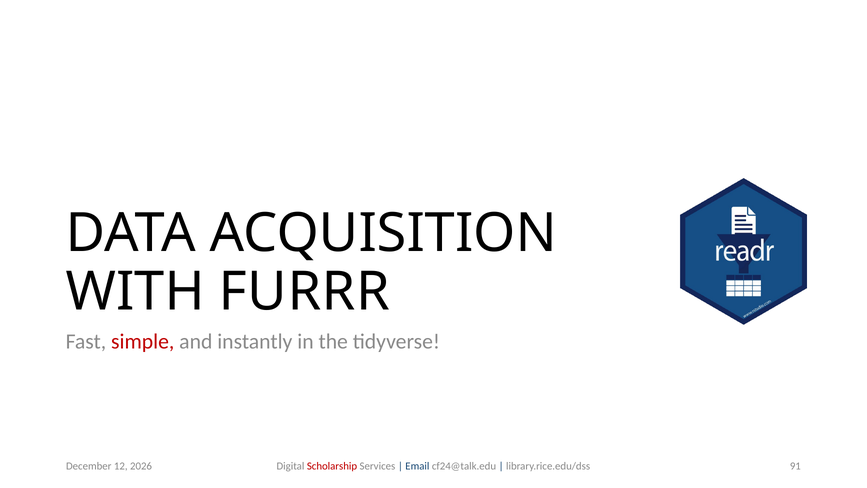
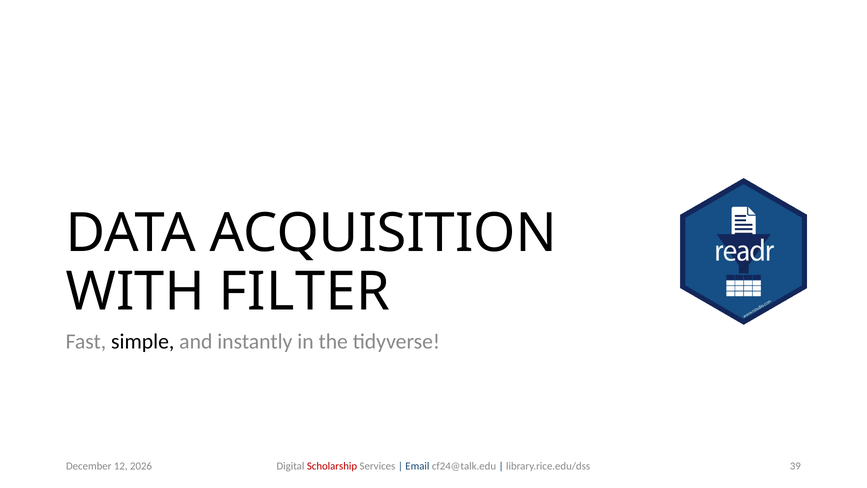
FURRR: FURRR -> FILTER
simple colour: red -> black
91: 91 -> 39
